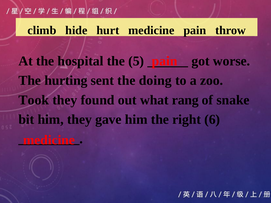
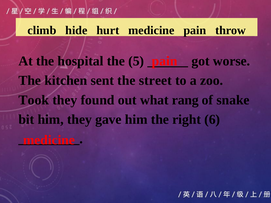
hurting: hurting -> kitchen
doing: doing -> street
